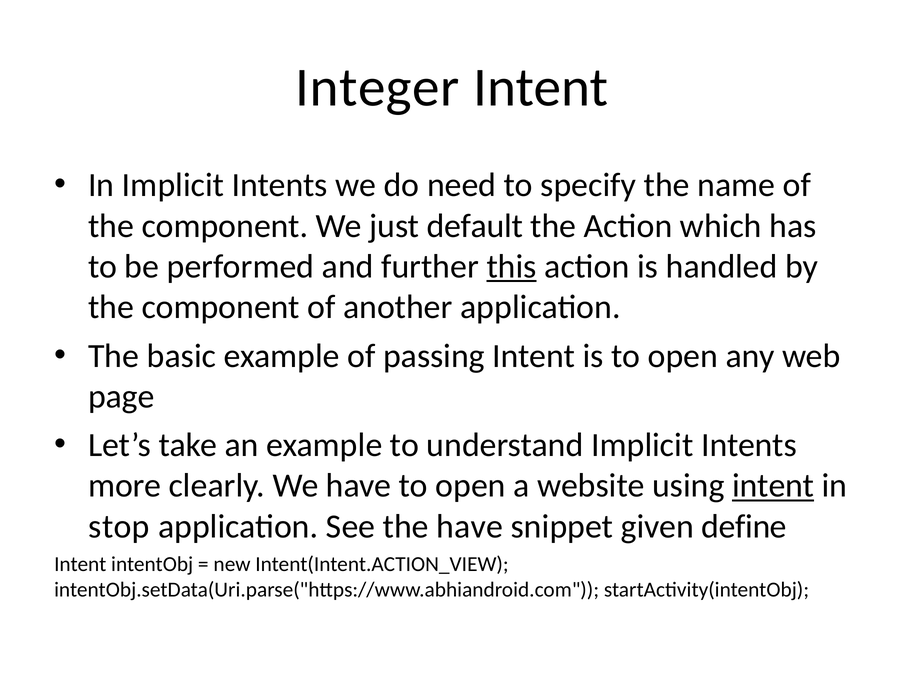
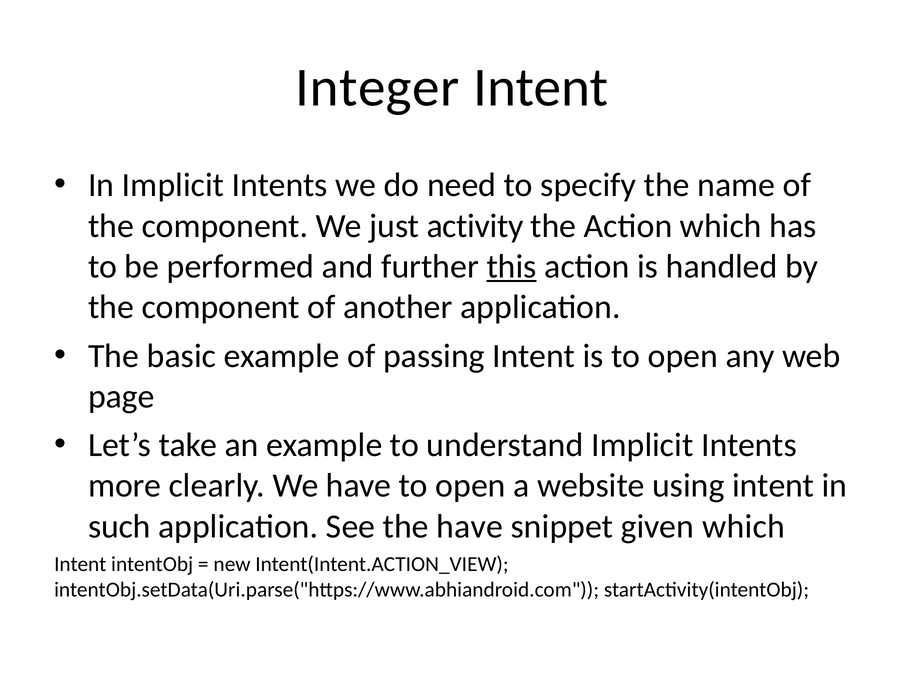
default: default -> activity
intent at (773, 486) underline: present -> none
stop: stop -> such
given define: define -> which
